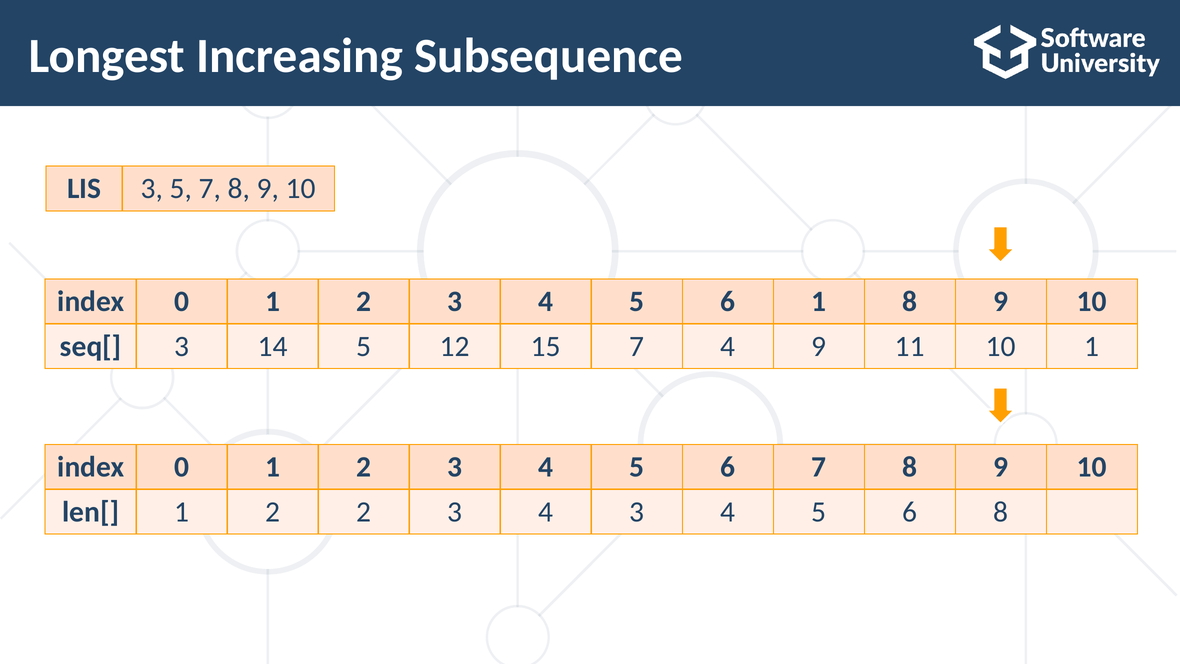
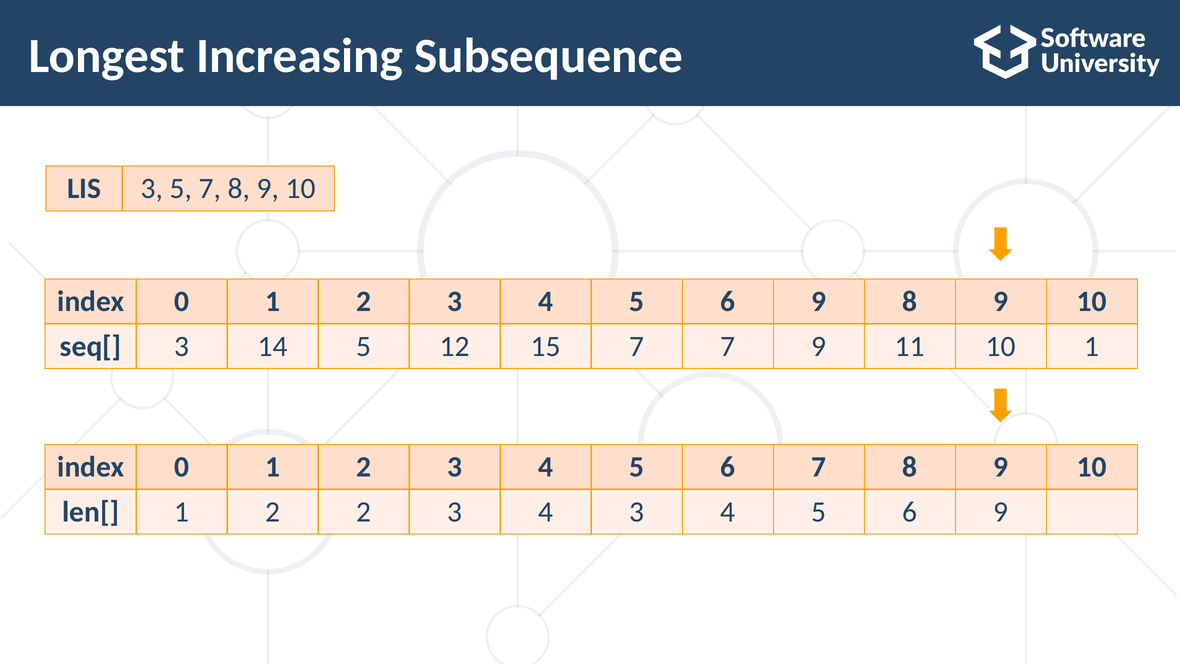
1 at (819, 301): 1 -> 9
7 4: 4 -> 7
8 at (1001, 512): 8 -> 9
